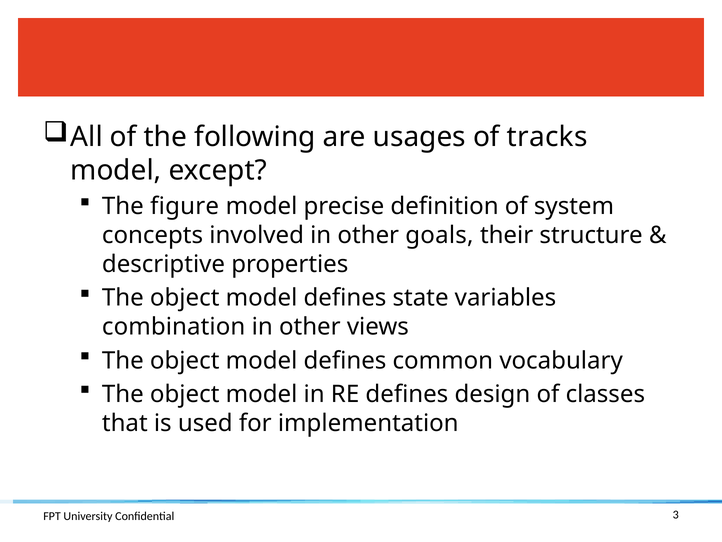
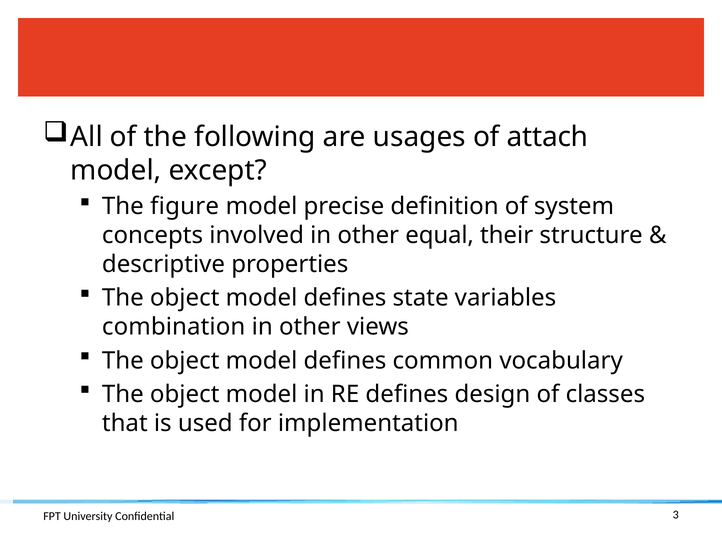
tracks: tracks -> attach
goals: goals -> equal
